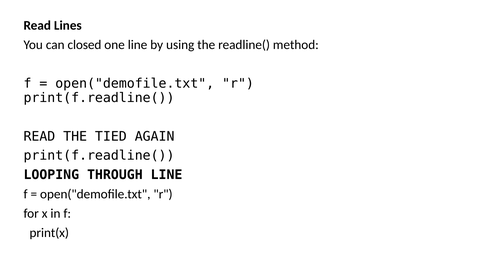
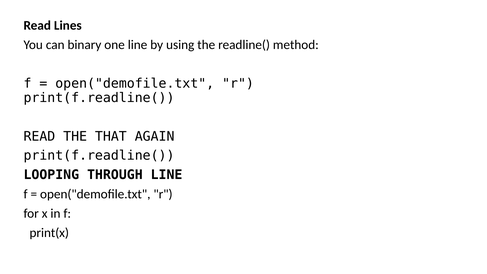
closed: closed -> binary
TIED: TIED -> THAT
